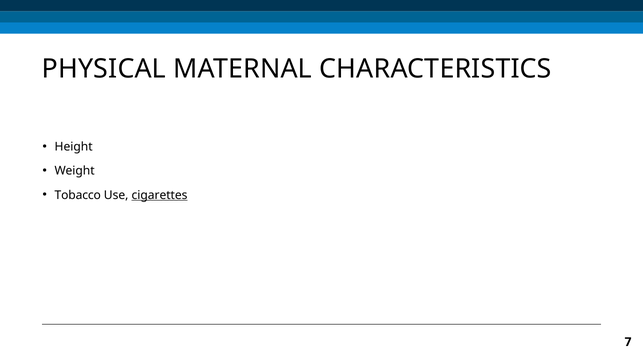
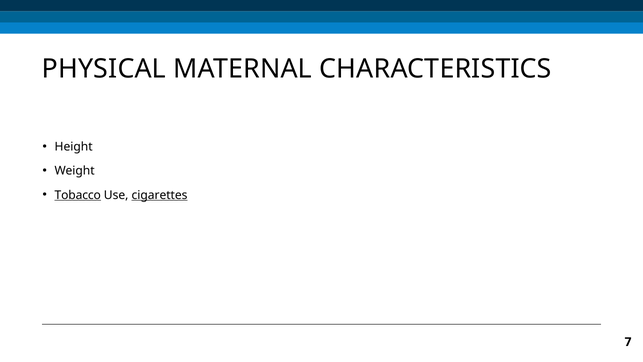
Tobacco underline: none -> present
